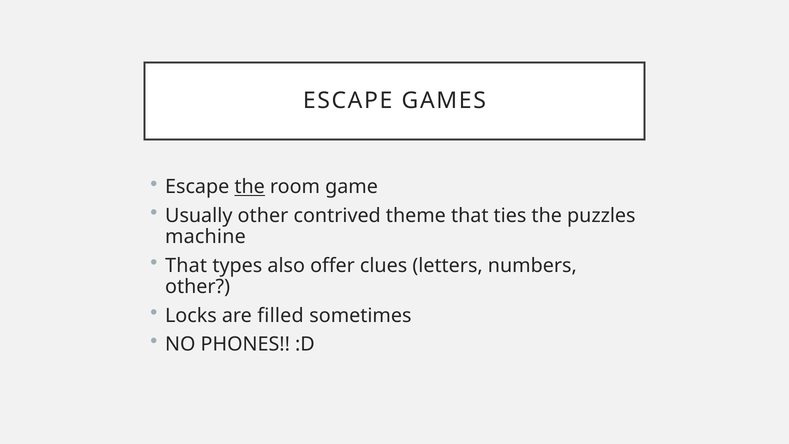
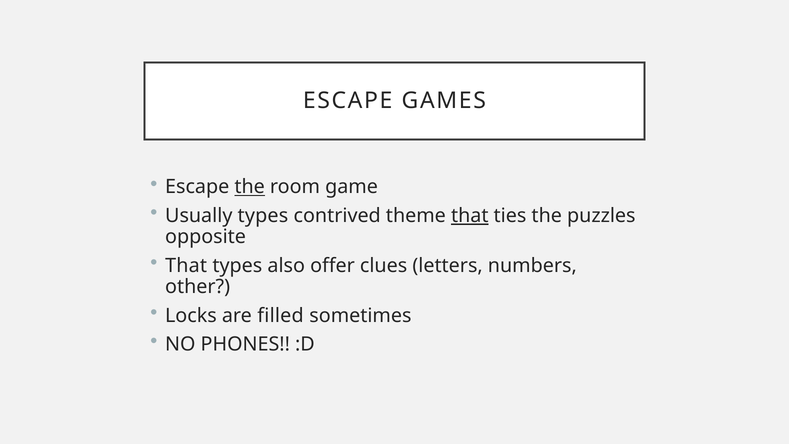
Usually other: other -> types
that at (470, 216) underline: none -> present
machine: machine -> opposite
